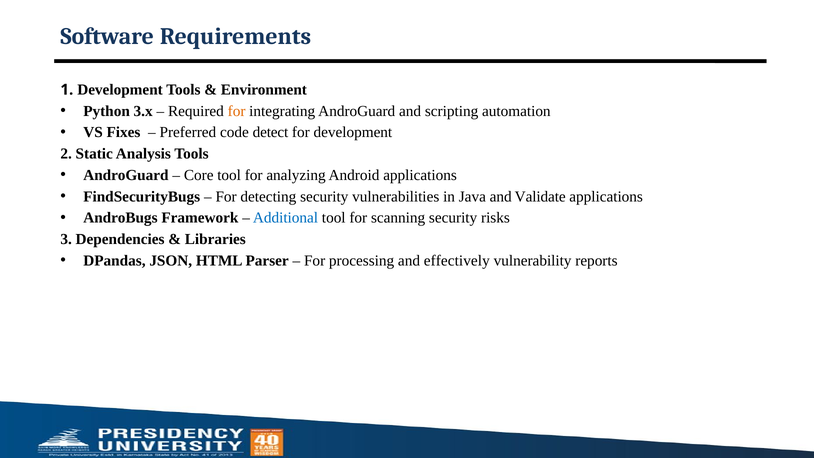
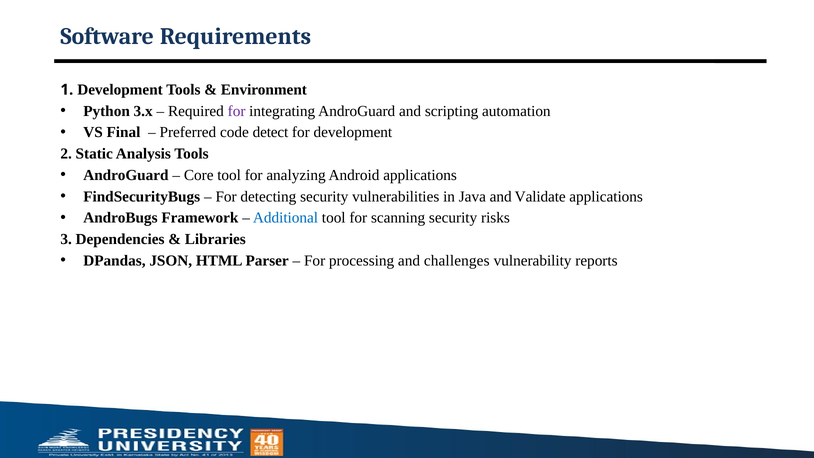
for at (237, 111) colour: orange -> purple
Fixes: Fixes -> Final
effectively: effectively -> challenges
